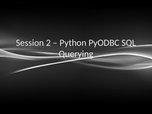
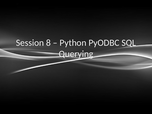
2: 2 -> 8
